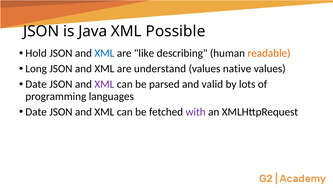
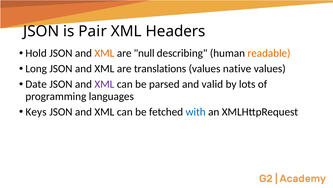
Java: Java -> Pair
Possible: Possible -> Headers
XML at (104, 53) colour: blue -> orange
like: like -> null
understand: understand -> translations
Date at (36, 111): Date -> Keys
with colour: purple -> blue
